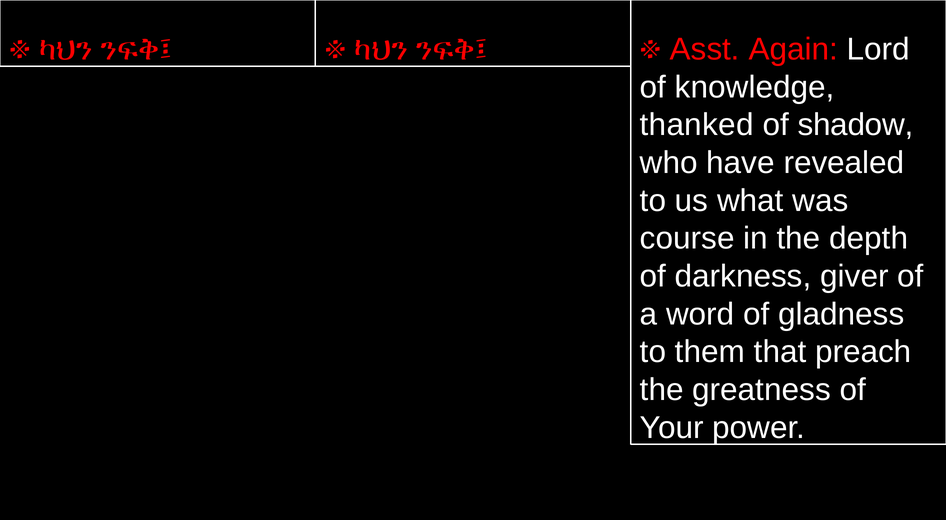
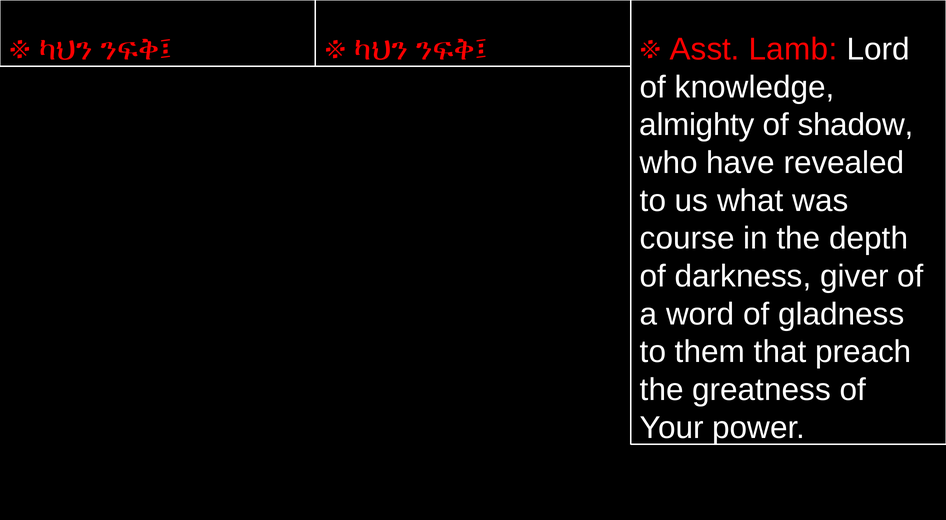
Again: Again -> Lamb
thanked: thanked -> almighty
